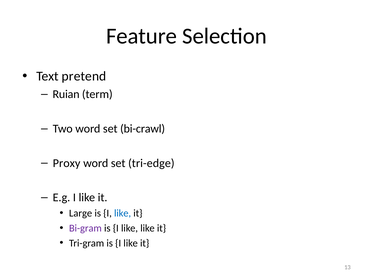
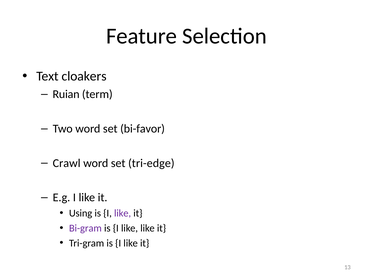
pretend: pretend -> cloakers
bi-crawl: bi-crawl -> bi-favor
Proxy: Proxy -> Crawl
Large: Large -> Using
like at (123, 213) colour: blue -> purple
